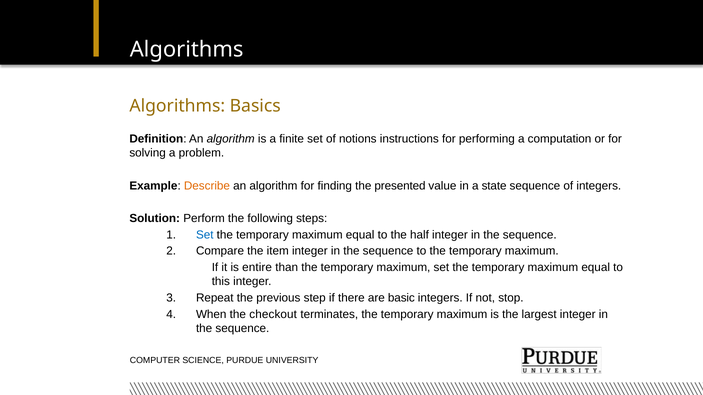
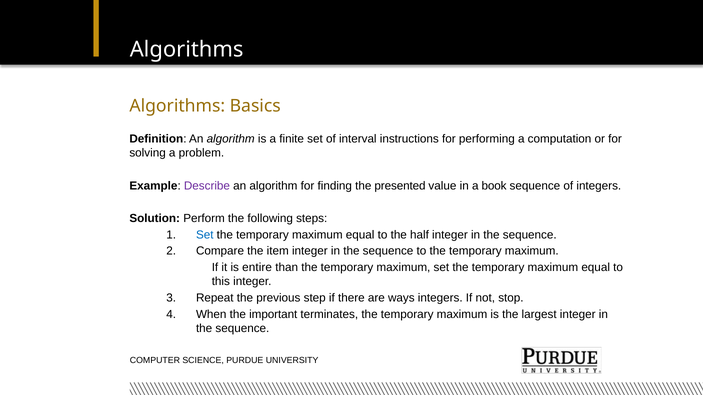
notions: notions -> interval
Describe colour: orange -> purple
state: state -> book
basic: basic -> ways
checkout: checkout -> important
